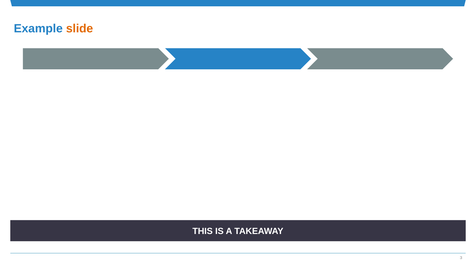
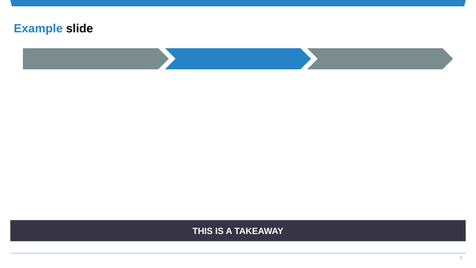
slide colour: orange -> black
